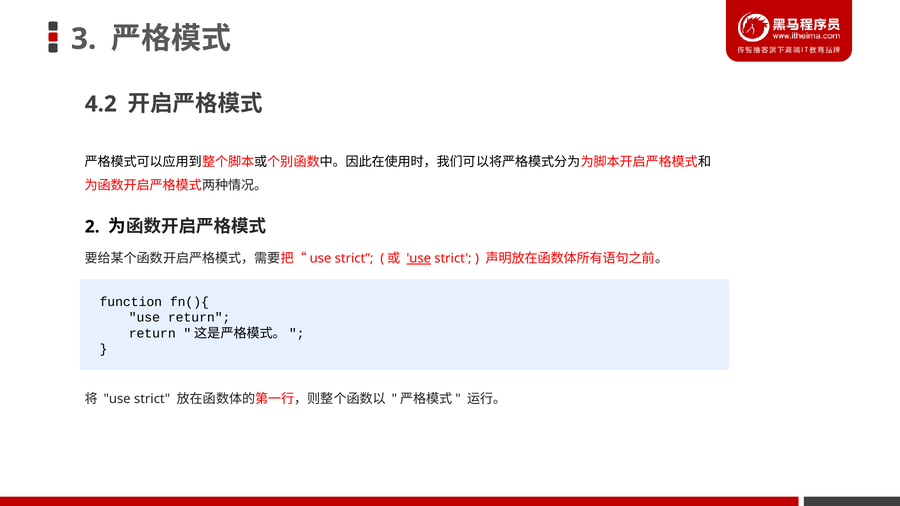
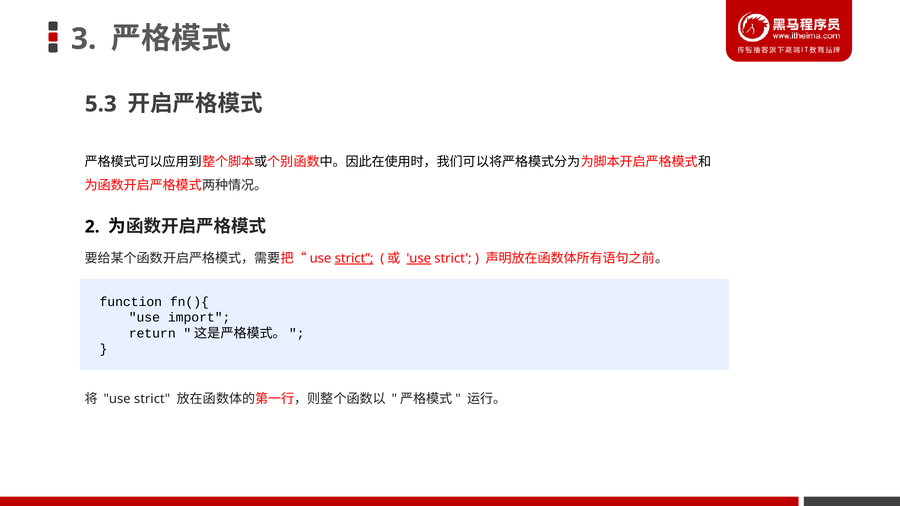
4.2: 4.2 -> 5.3
strict at (354, 259) underline: none -> present
use return: return -> import
